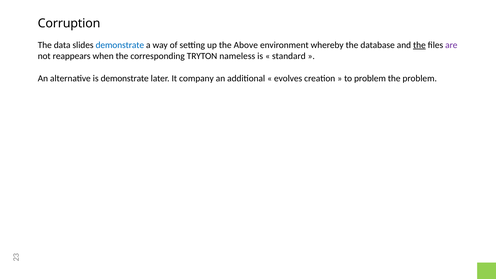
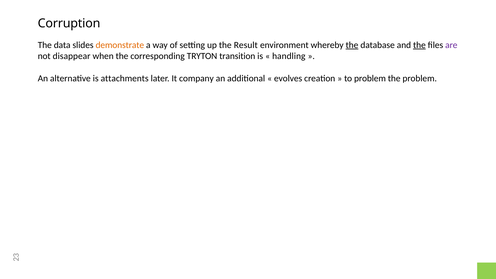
demonstrate at (120, 45) colour: blue -> orange
Above: Above -> Result
the at (352, 45) underline: none -> present
reappears: reappears -> disappear
nameless: nameless -> transition
standard: standard -> handling
is demonstrate: demonstrate -> attachments
